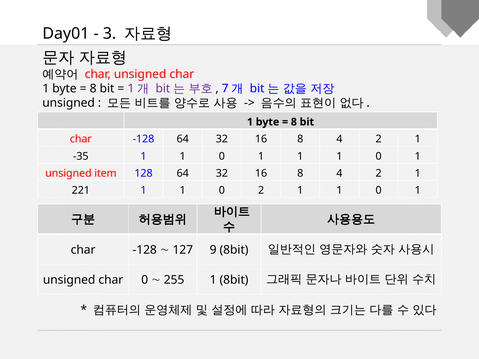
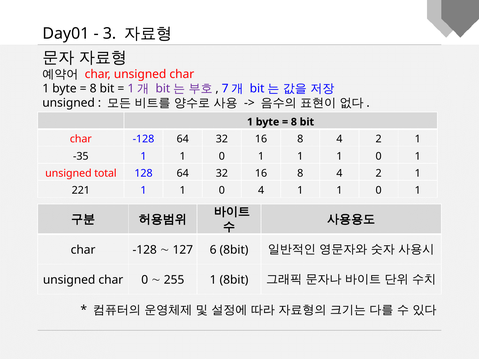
item: item -> total
0 2: 2 -> 4
9: 9 -> 6
